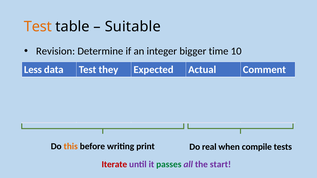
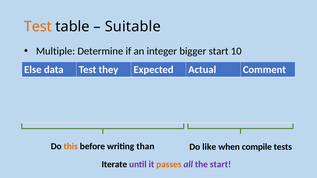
Revision: Revision -> Multiple
bigger time: time -> start
Less: Less -> Else
print: print -> than
real: real -> like
Iterate colour: red -> black
passes colour: green -> orange
